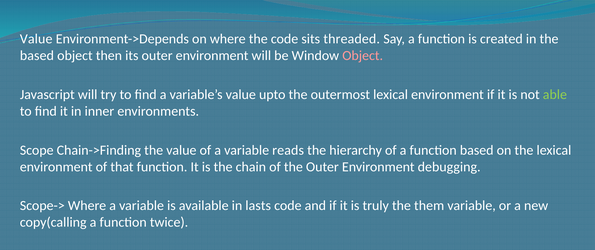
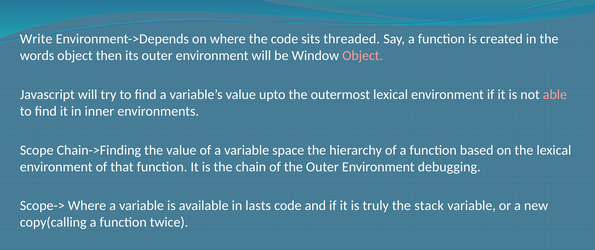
Value at (36, 39): Value -> Write
based at (37, 56): based -> words
able colour: light green -> pink
reads: reads -> space
them: them -> stack
